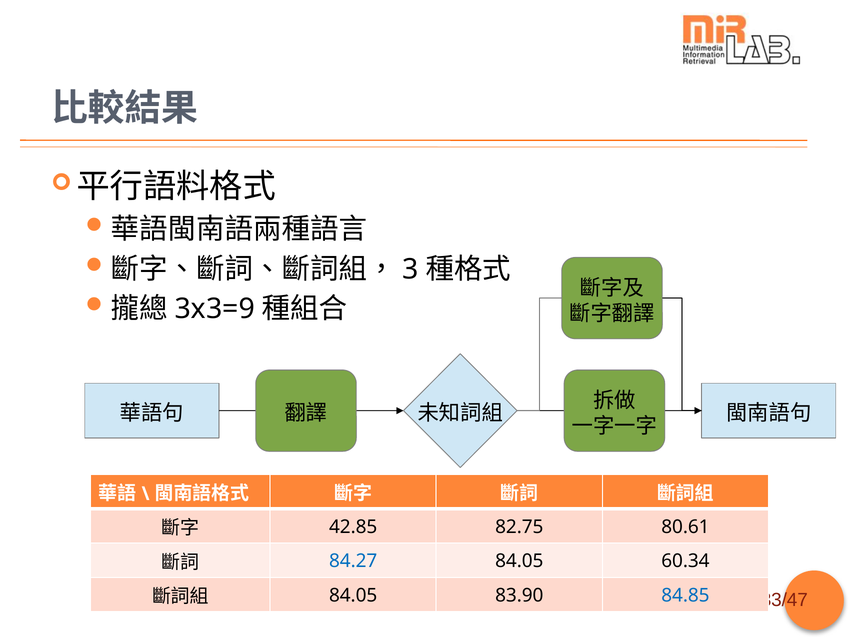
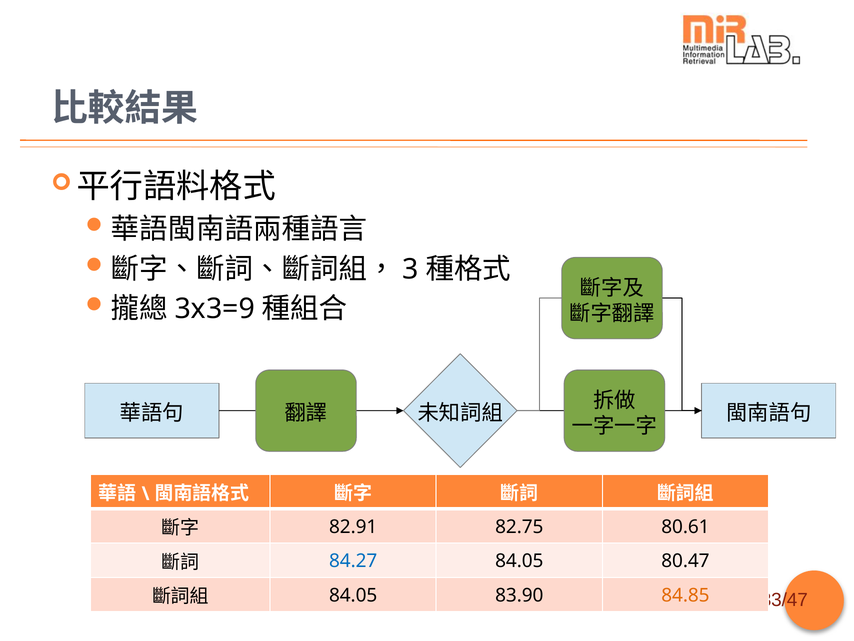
42.85: 42.85 -> 82.91
60.34: 60.34 -> 80.47
84.85 colour: blue -> orange
